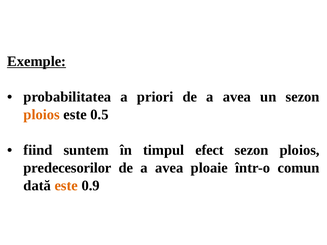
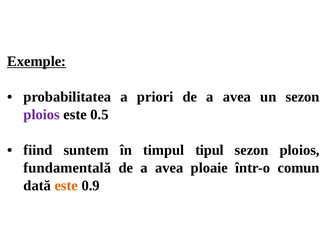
ploios at (42, 115) colour: orange -> purple
efect: efect -> tipul
predecesorilor: predecesorilor -> fundamentală
